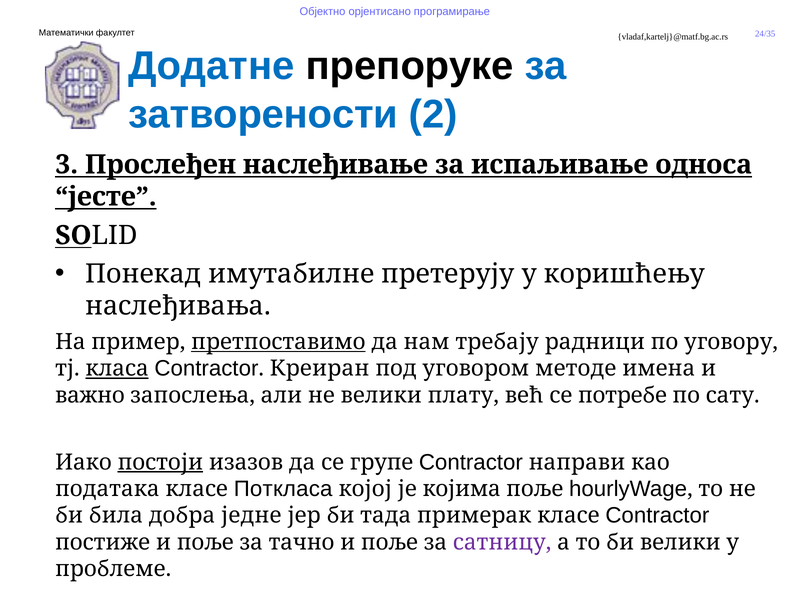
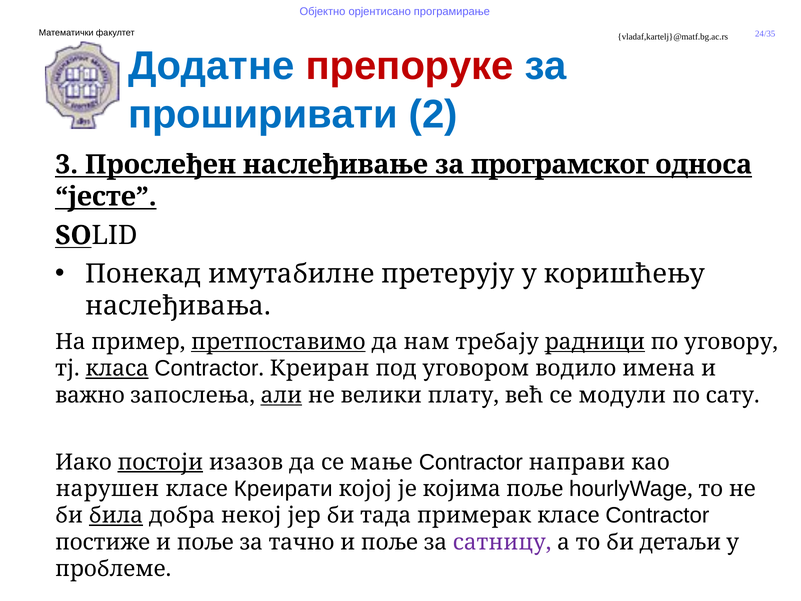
препоруке colour: black -> red
затворености: затворености -> проширивати
испаљивање: испаљивање -> програмског
радници underline: none -> present
методе: методе -> водило
али underline: none -> present
потребе: потребе -> модули
групе: групе -> мање
података: података -> нарушен
Поткласа: Поткласа -> Креирати
била underline: none -> present
једне: једне -> некој
би велики: велики -> детаљи
